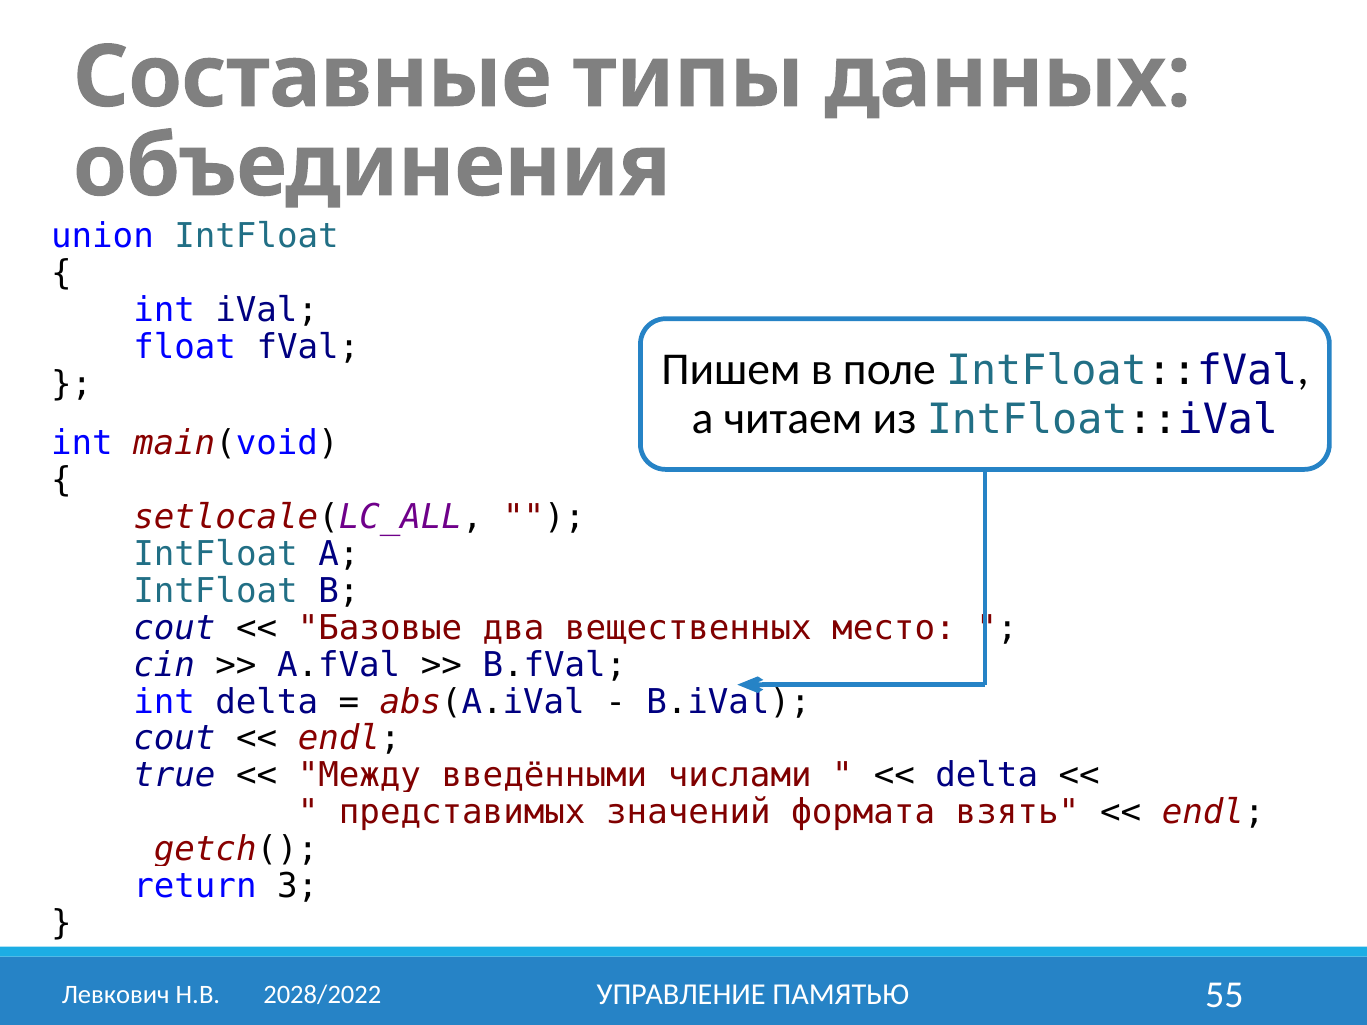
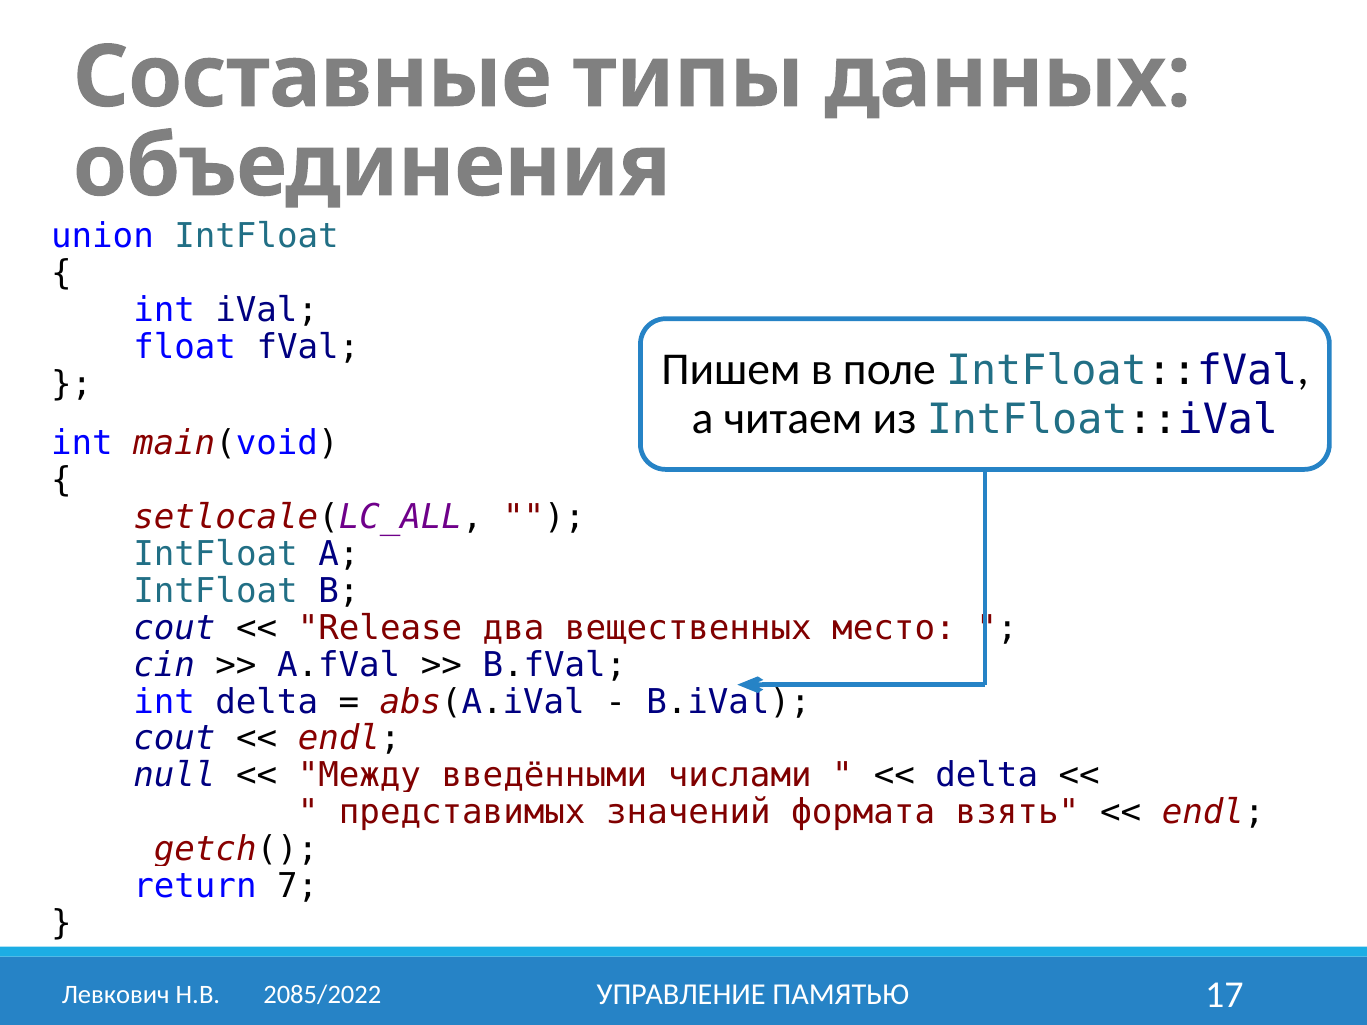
Базовые: Базовые -> Release
true: true -> null
3: 3 -> 7
55: 55 -> 17
2028/2022: 2028/2022 -> 2085/2022
